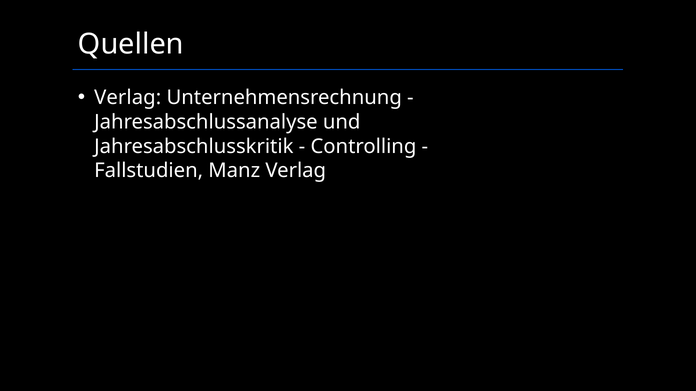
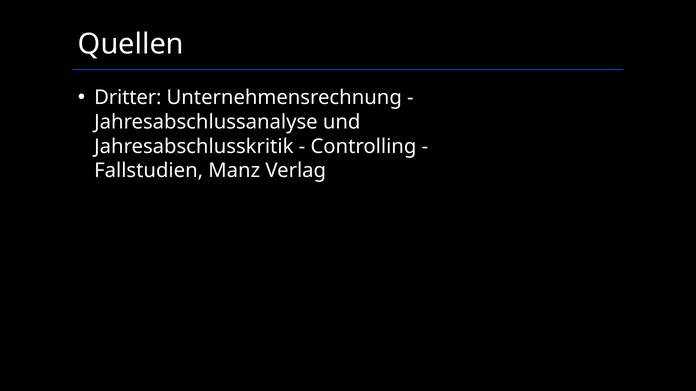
Verlag at (128, 98): Verlag -> Dritter
